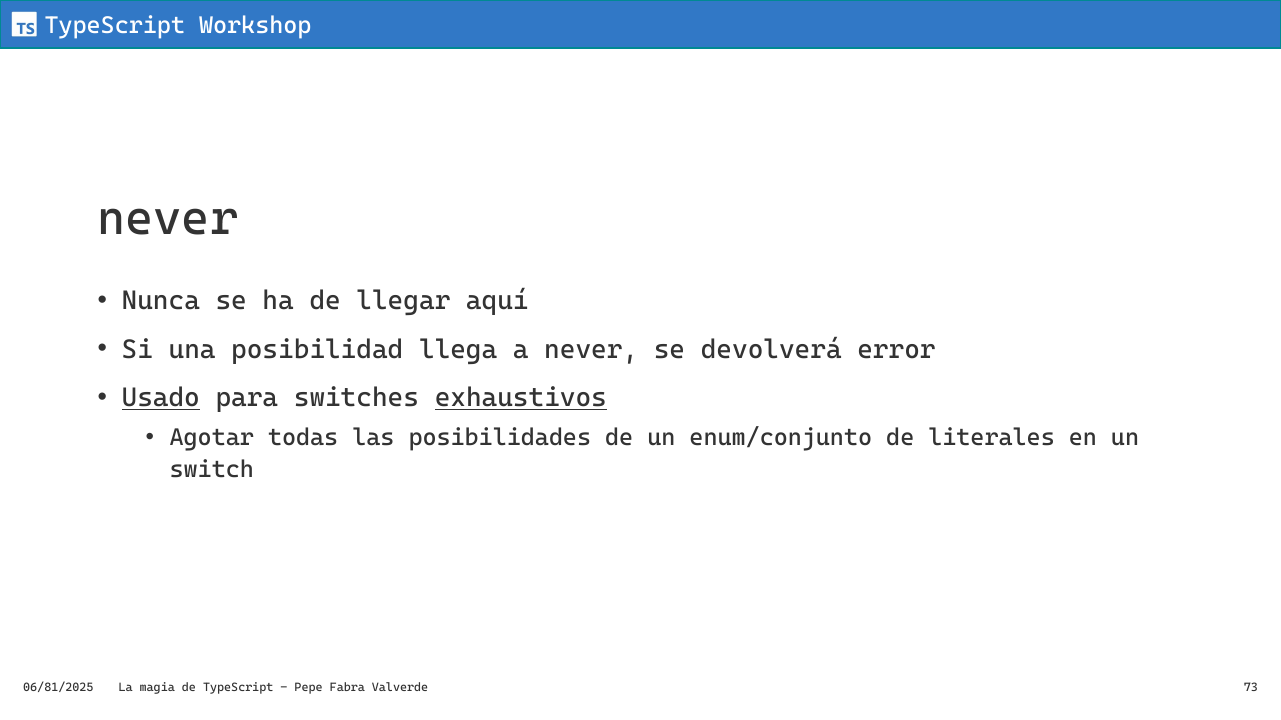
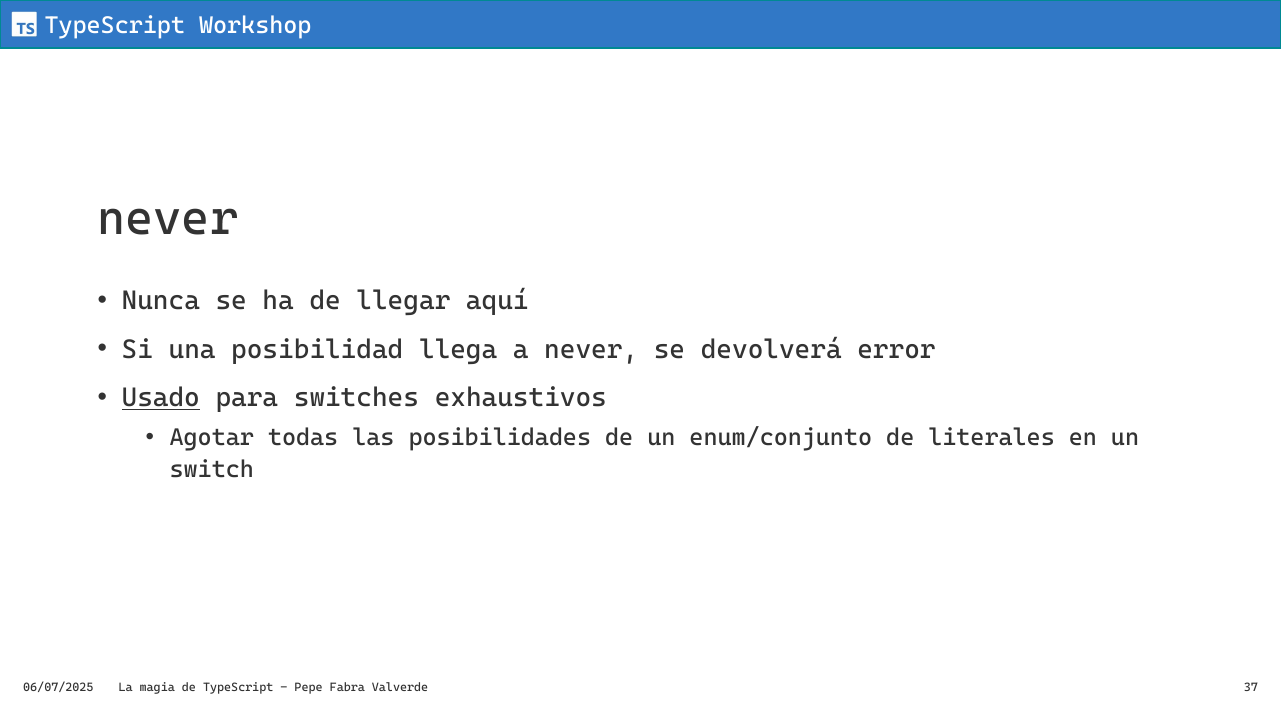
exhaustivos underline: present -> none
06/81/2025: 06/81/2025 -> 06/07/2025
73: 73 -> 37
